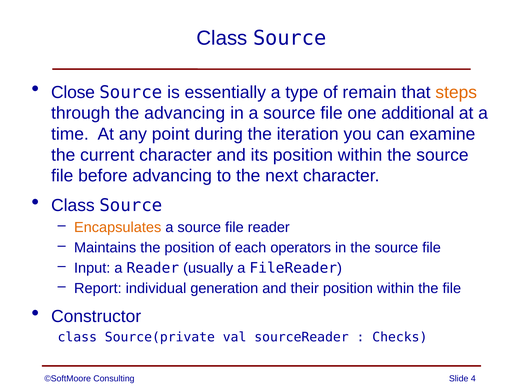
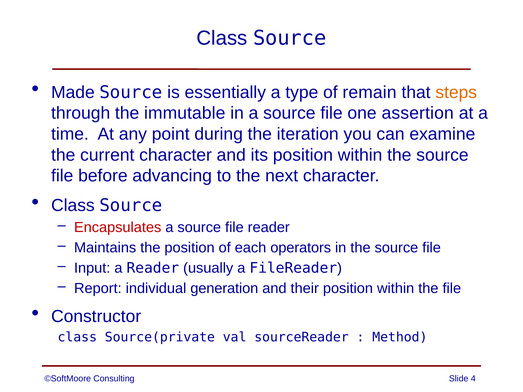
Close: Close -> Made
the advancing: advancing -> immutable
additional: additional -> assertion
Encapsulates colour: orange -> red
Checks: Checks -> Method
